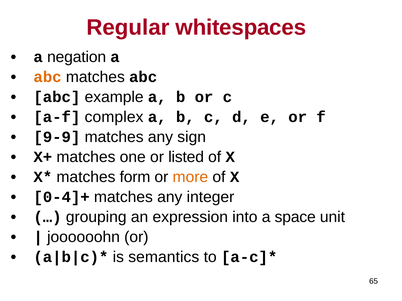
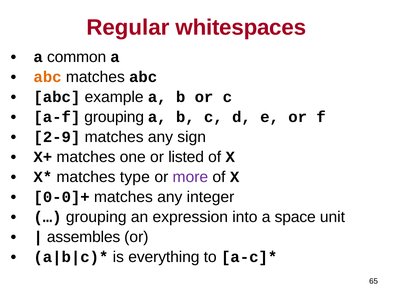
negation: negation -> common
a-f complex: complex -> grouping
9-9: 9-9 -> 2-9
form: form -> type
more colour: orange -> purple
0-4]+: 0-4]+ -> 0-0]+
joooooohn: joooooohn -> assembles
semantics: semantics -> everything
